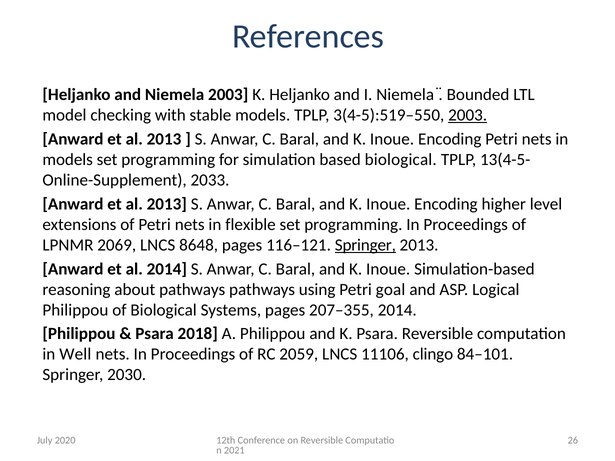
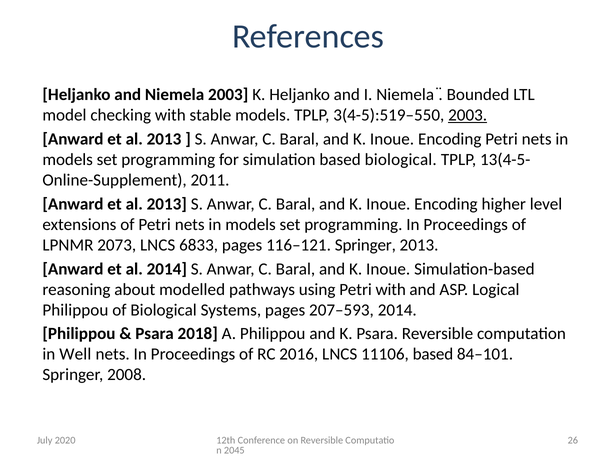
2033: 2033 -> 2011
flexible at (251, 225): flexible -> models
2069: 2069 -> 2073
8648: 8648 -> 6833
Springer at (365, 245) underline: present -> none
about pathways: pathways -> modelled
Petri goal: goal -> with
207–355: 207–355 -> 207–593
2059: 2059 -> 2016
11106 clingo: clingo -> based
2030: 2030 -> 2008
2021: 2021 -> 2045
